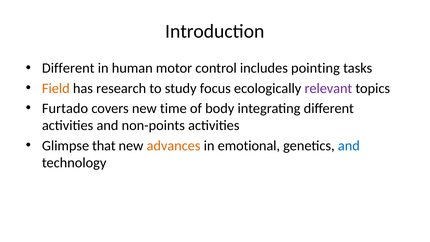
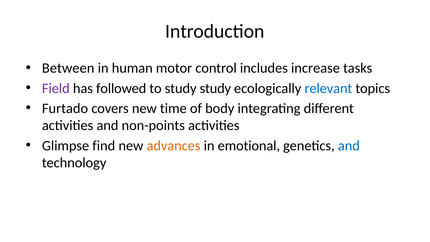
Different at (68, 68): Different -> Between
pointing: pointing -> increase
Field colour: orange -> purple
research: research -> followed
study focus: focus -> study
relevant colour: purple -> blue
that: that -> find
